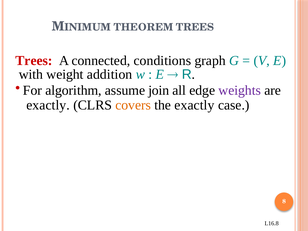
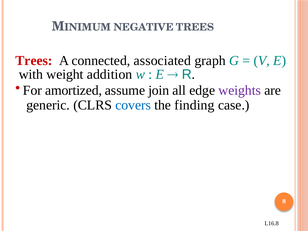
THEOREM: THEOREM -> NEGATIVE
conditions: conditions -> associated
algorithm: algorithm -> amortized
exactly at (48, 105): exactly -> generic
covers colour: orange -> blue
the exactly: exactly -> finding
